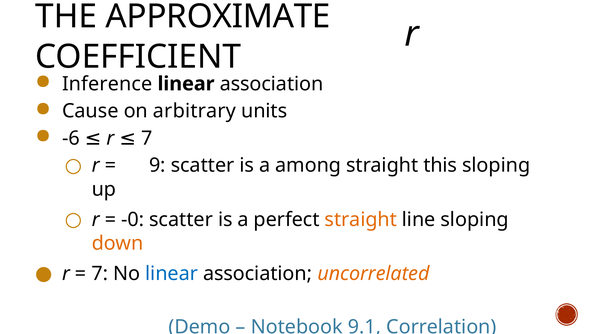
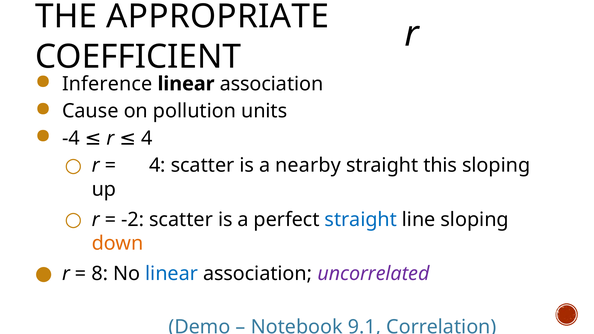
APPROXIMATE: APPROXIMATE -> APPROPRIATE
arbitrary: arbitrary -> pollution
-6: -6 -> -4
7 at (147, 138): 7 -> 4
9 at (157, 166): 9 -> 4
among: among -> nearby
-0: -0 -> -2
straight at (361, 220) colour: orange -> blue
7 at (100, 274): 7 -> 8
uncorrelated colour: orange -> purple
